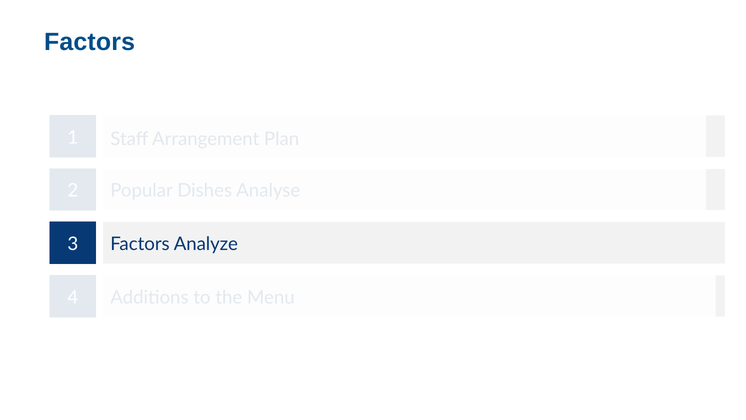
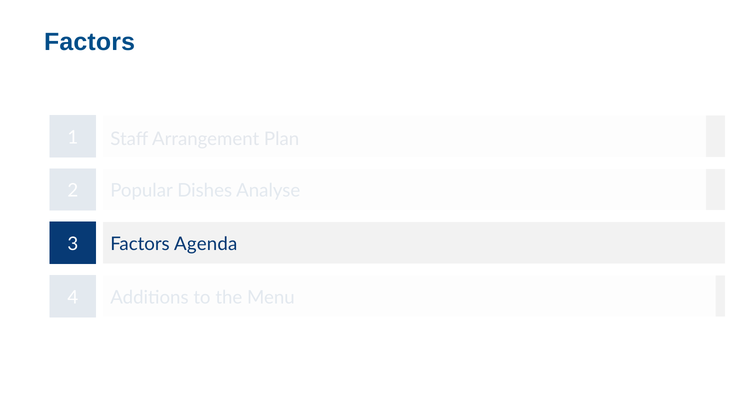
Analyze: Analyze -> Agenda
